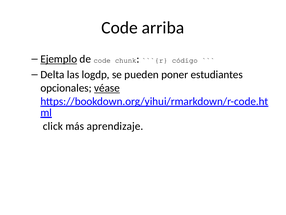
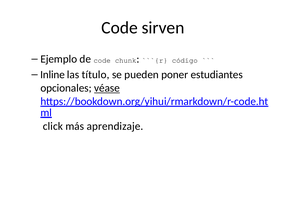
arriba: arriba -> sirven
Ejemplo underline: present -> none
Delta: Delta -> Inline
logdp: logdp -> título
